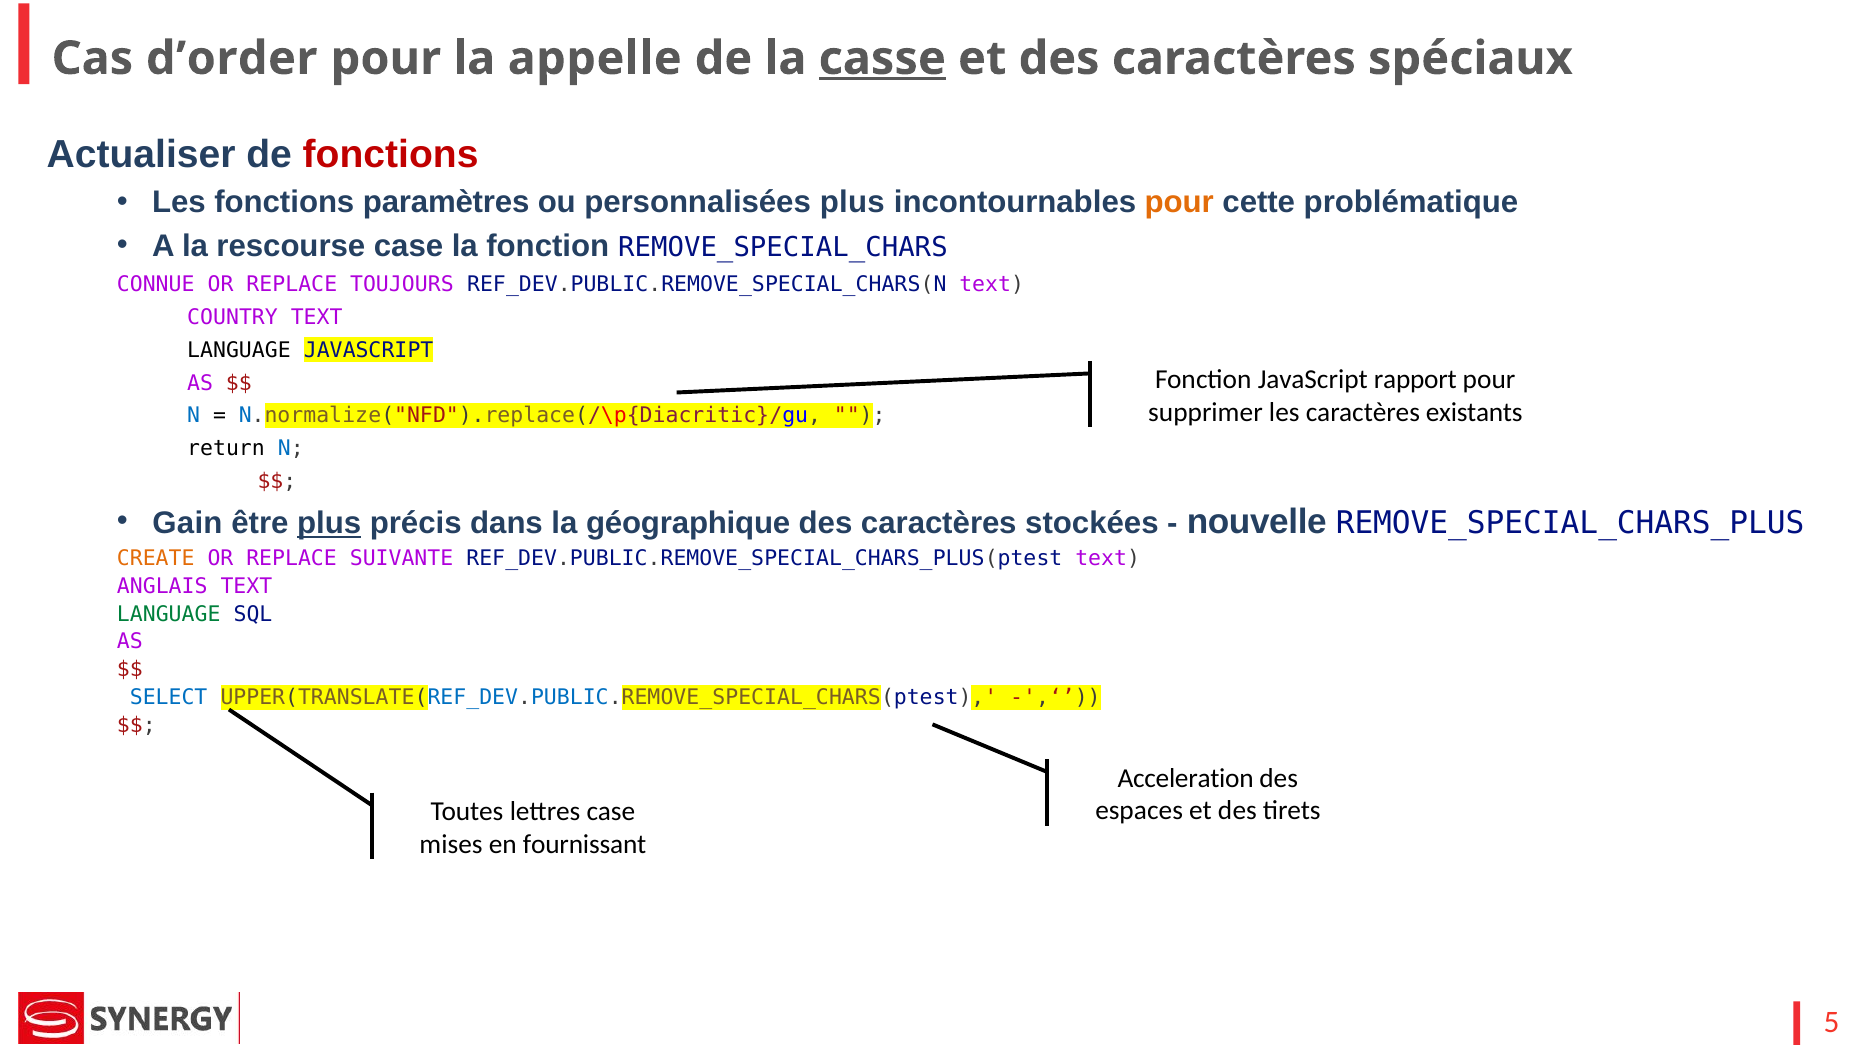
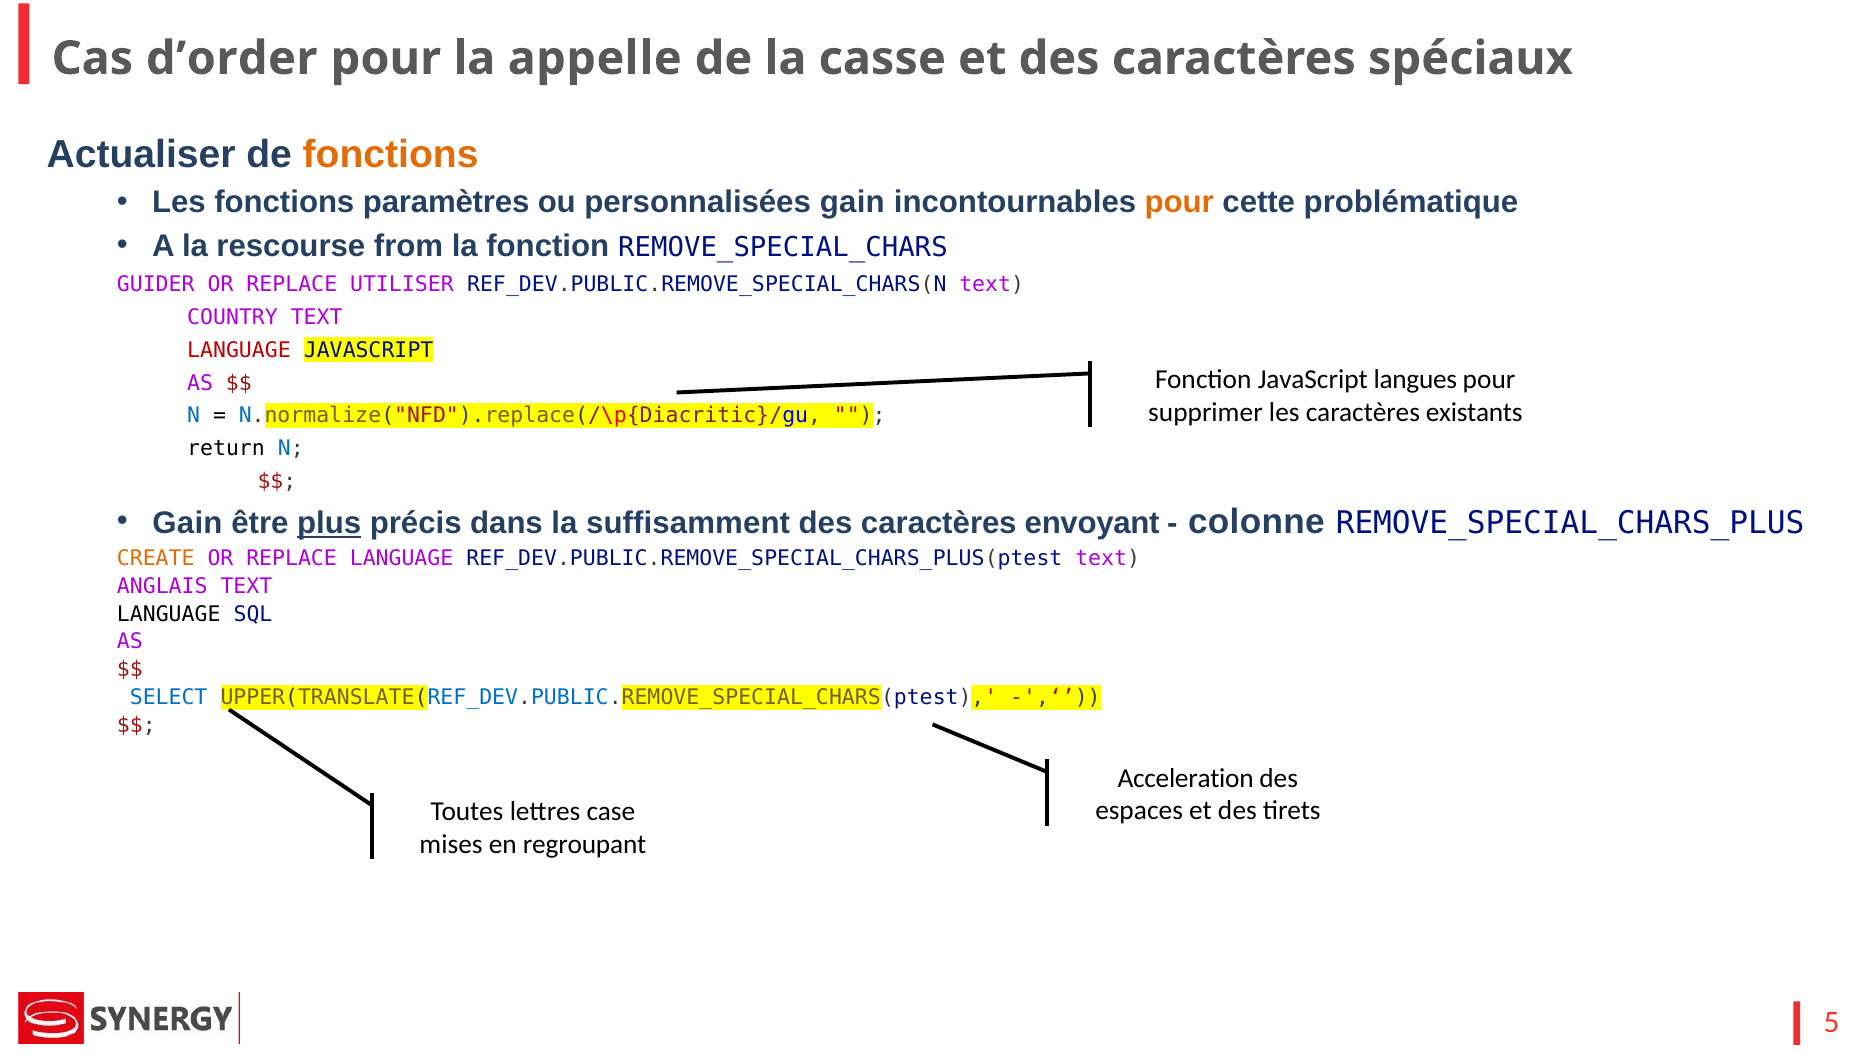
casse underline: present -> none
fonctions at (391, 155) colour: red -> orange
personnalisées plus: plus -> gain
rescourse case: case -> from
CONNUE: CONNUE -> GUIDER
TOUJOURS: TOUJOURS -> UTILISER
LANGUAGE at (239, 350) colour: black -> red
rapport: rapport -> langues
géographique: géographique -> suffisamment
stockées: stockées -> envoyant
nouvelle: nouvelle -> colonne
REPLACE SUIVANTE: SUIVANTE -> LANGUAGE
LANGUAGE at (169, 614) colour: green -> black
fournissant: fournissant -> regroupant
